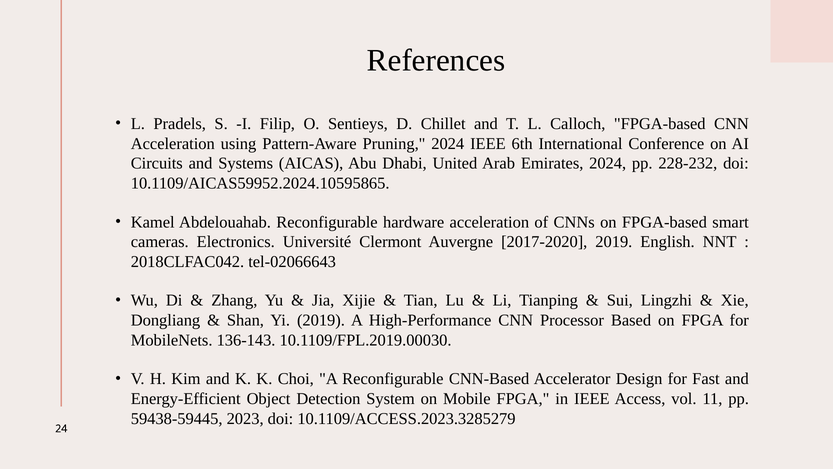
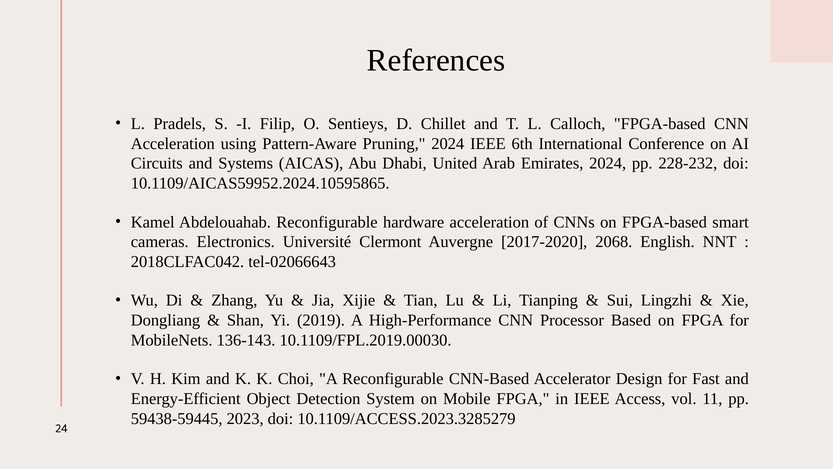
2017-2020 2019: 2019 -> 2068
